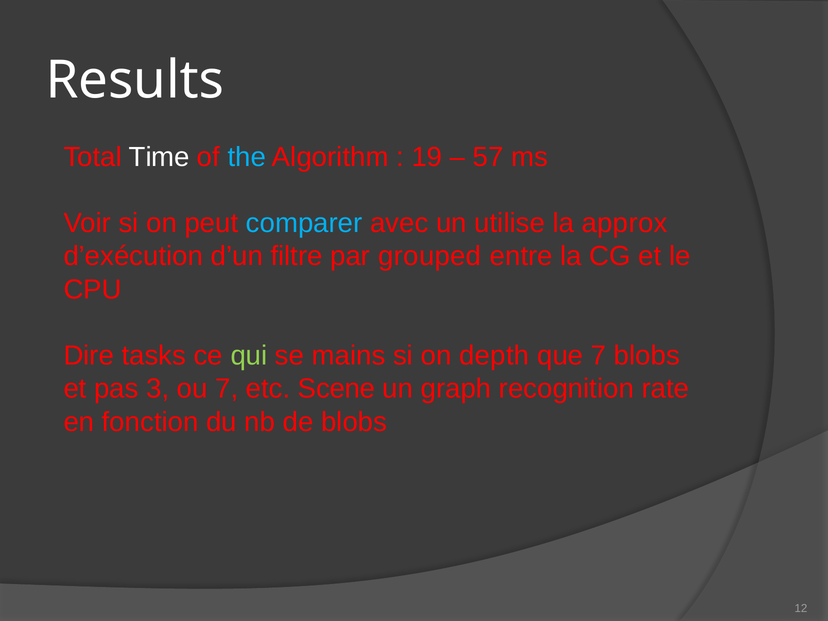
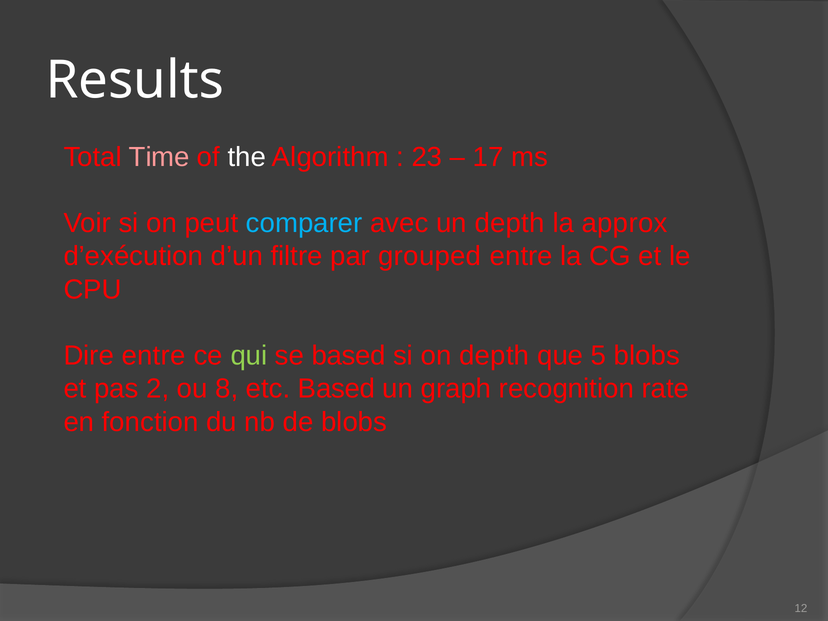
Time colour: white -> pink
the colour: light blue -> white
19: 19 -> 23
57: 57 -> 17
un utilise: utilise -> depth
Dire tasks: tasks -> entre
se mains: mains -> based
que 7: 7 -> 5
3: 3 -> 2
ou 7: 7 -> 8
etc Scene: Scene -> Based
